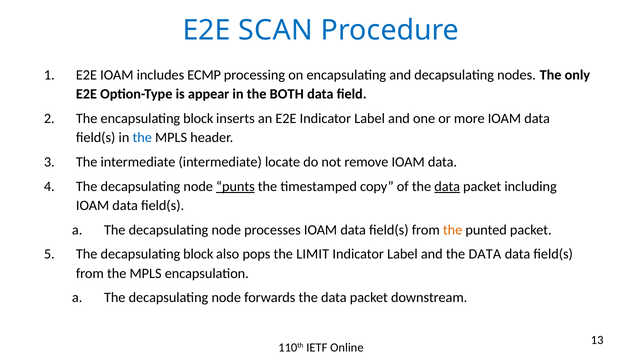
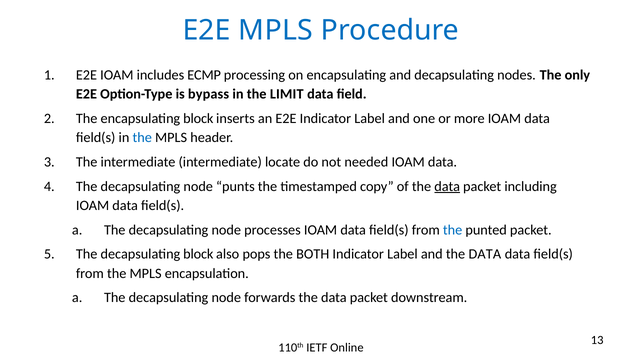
E2E SCAN: SCAN -> MPLS
appear: appear -> bypass
BOTH: BOTH -> LIMIT
remove: remove -> needed
punts underline: present -> none
the at (453, 230) colour: orange -> blue
LIMIT: LIMIT -> BOTH
